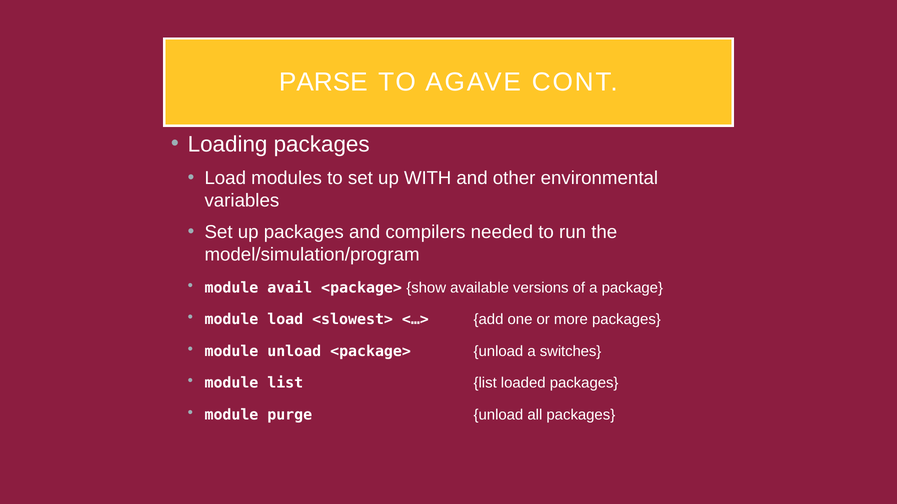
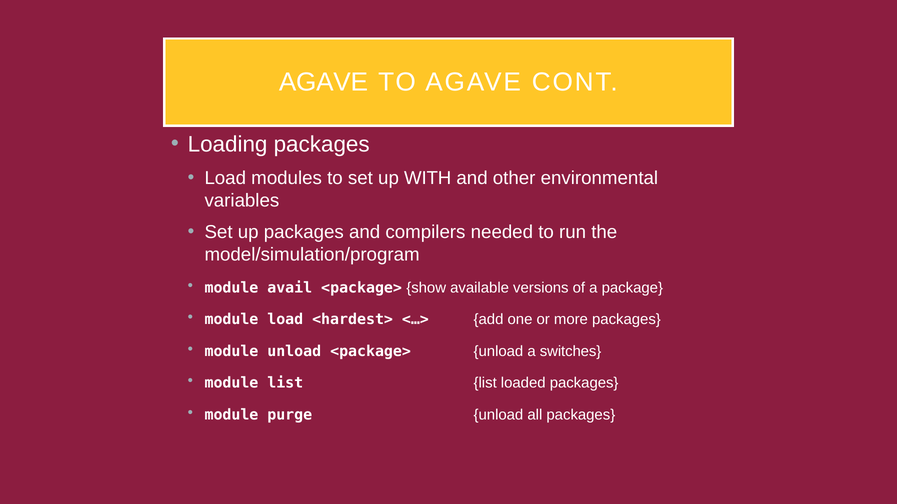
PARSE at (323, 82): PARSE -> AGAVE
<slowest>: <slowest> -> <hardest>
